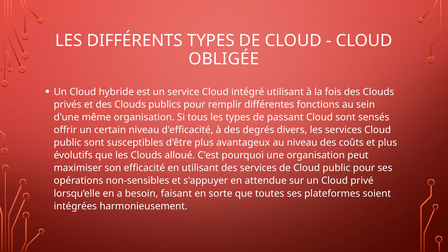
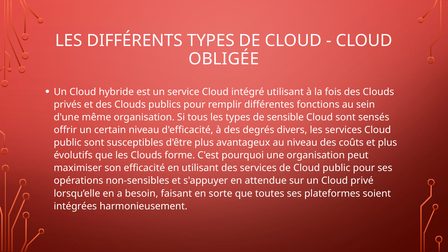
passant: passant -> sensible
alloué: alloué -> forme
